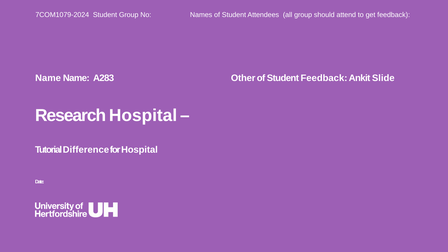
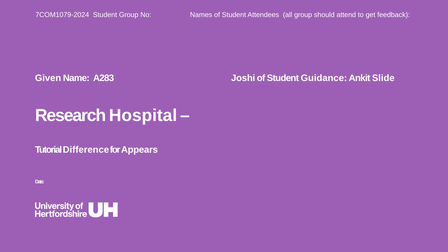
Name at (48, 78): Name -> Given
Other: Other -> Joshi
Student Feedback: Feedback -> Guidance
for Hospital: Hospital -> Appears
